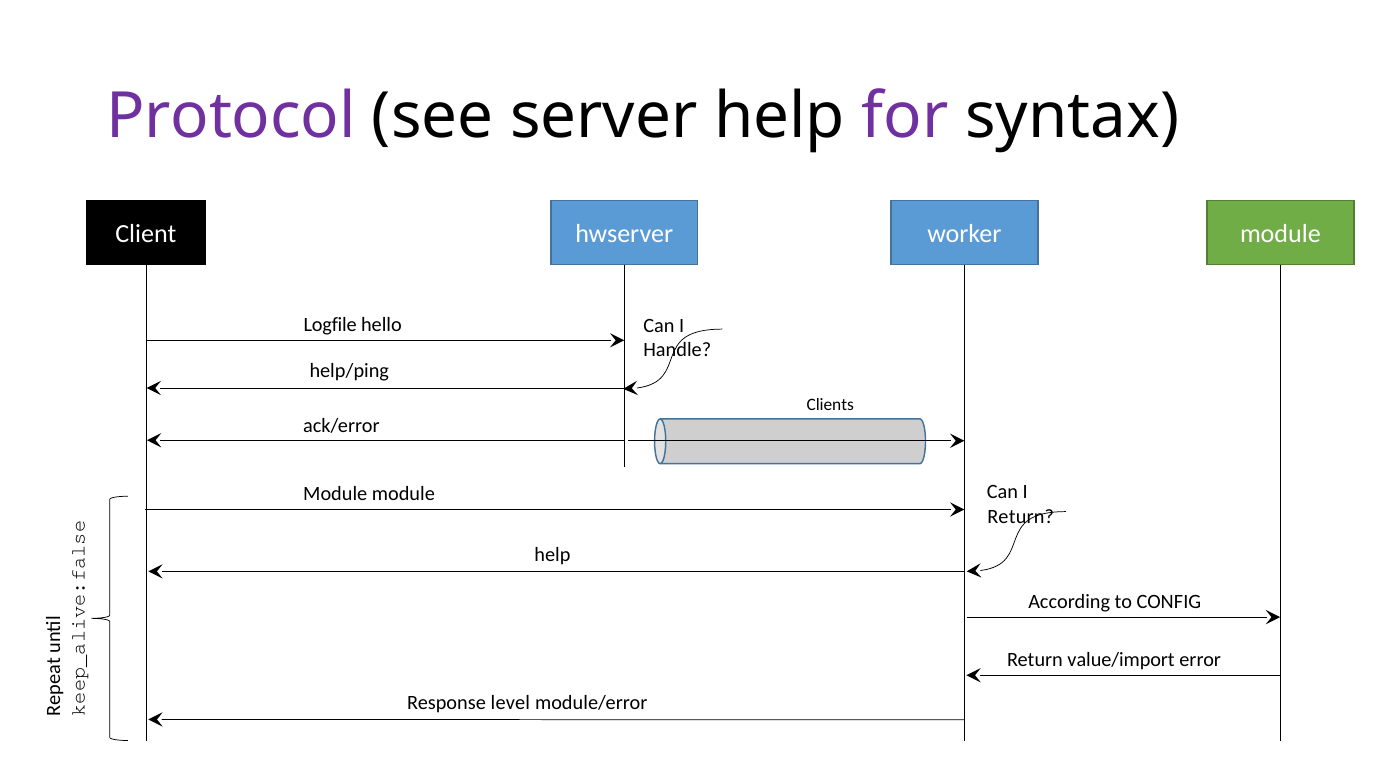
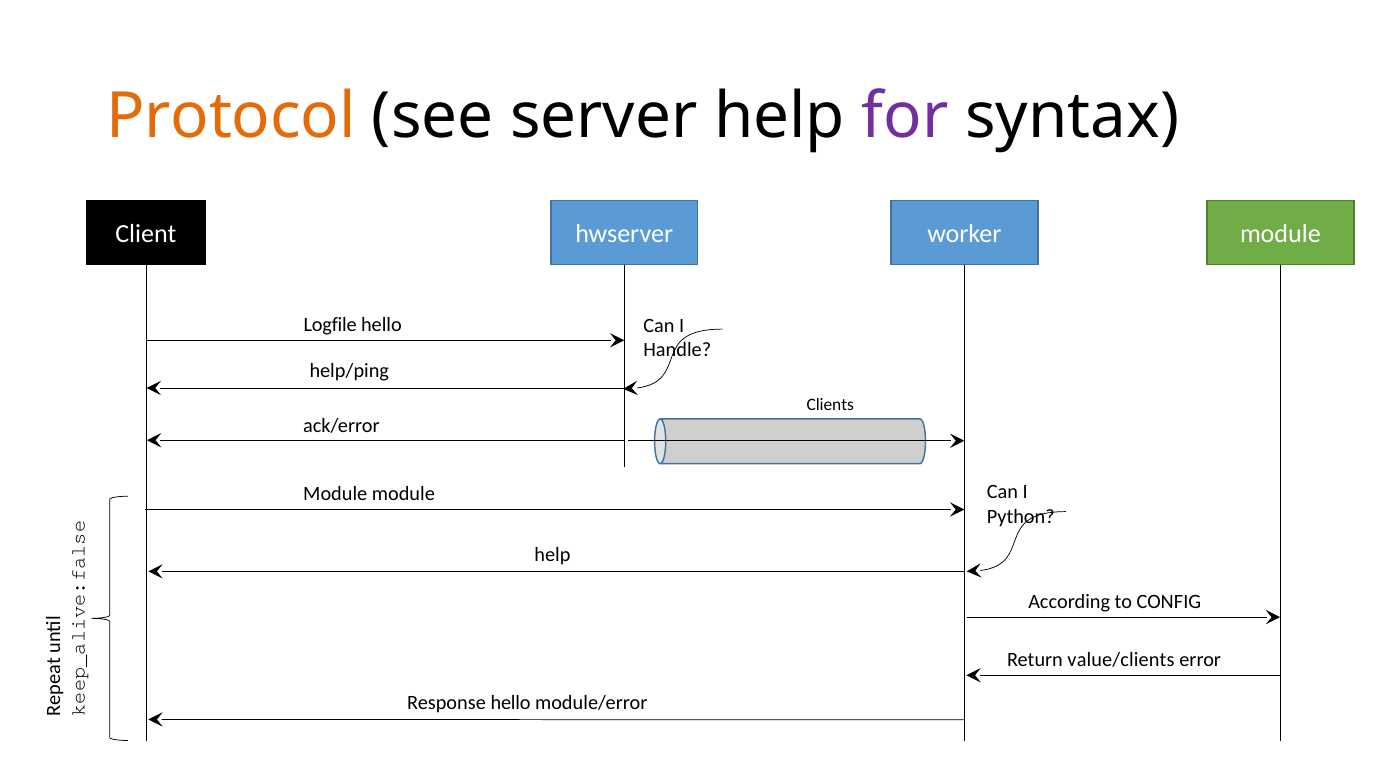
Protocol colour: purple -> orange
Return at (1021, 516): Return -> Python
value/import: value/import -> value/clients
Response level: level -> hello
